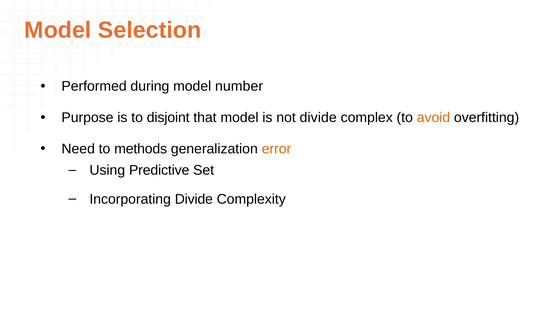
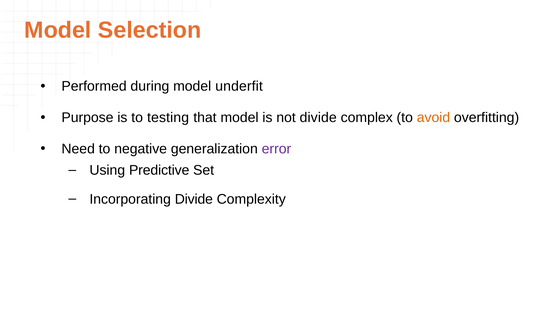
number: number -> underfit
disjoint: disjoint -> testing
methods: methods -> negative
error colour: orange -> purple
